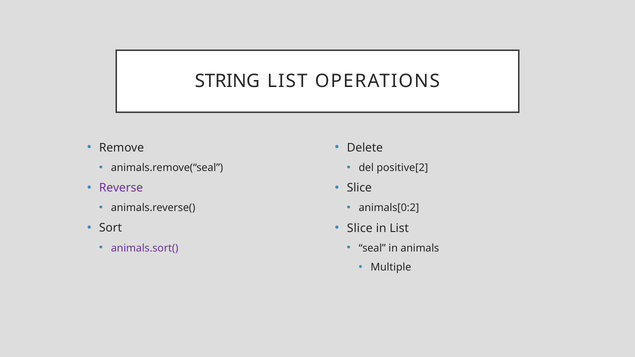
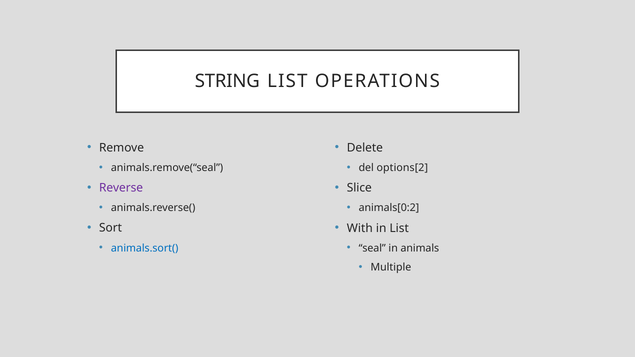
positive[2: positive[2 -> options[2
Slice at (360, 228): Slice -> With
animals.sort( colour: purple -> blue
